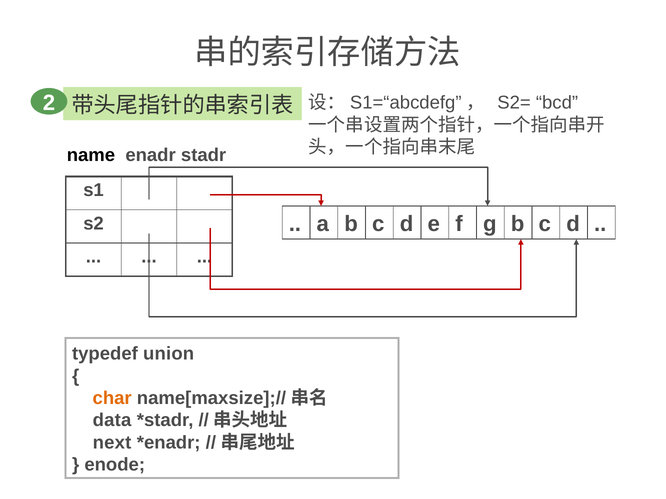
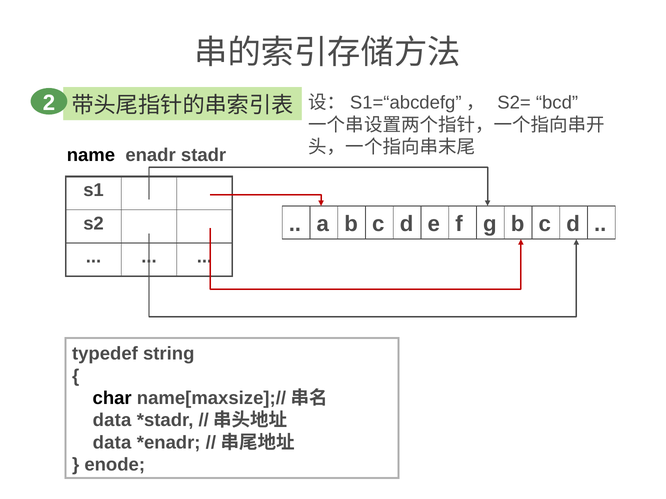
union: union -> string
char colour: orange -> black
next at (112, 443): next -> data
